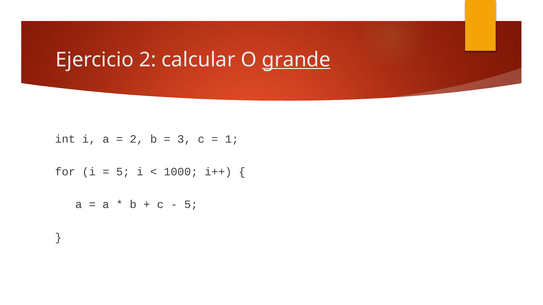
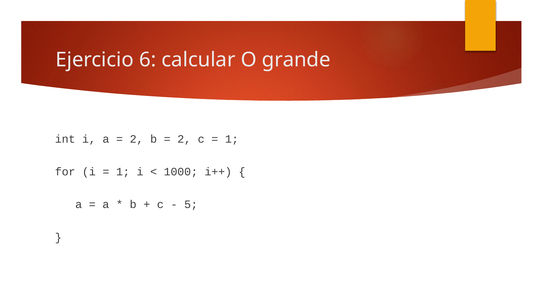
Ejercicio 2: 2 -> 6
grande underline: present -> none
3 at (184, 139): 3 -> 2
5 at (123, 172): 5 -> 1
